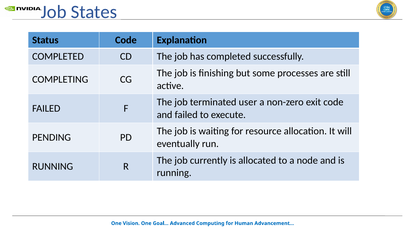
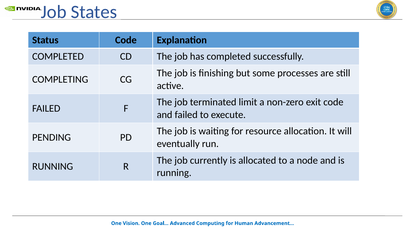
user: user -> limit
